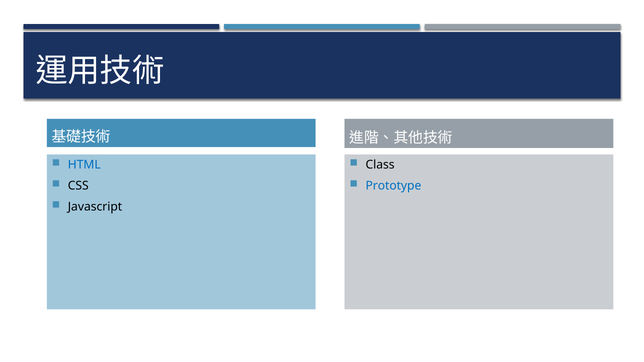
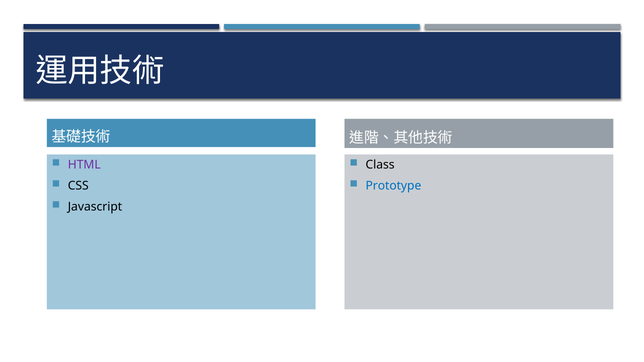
HTML colour: blue -> purple
